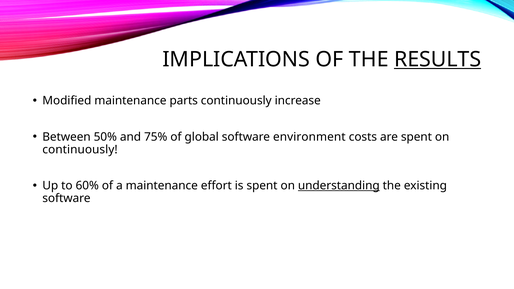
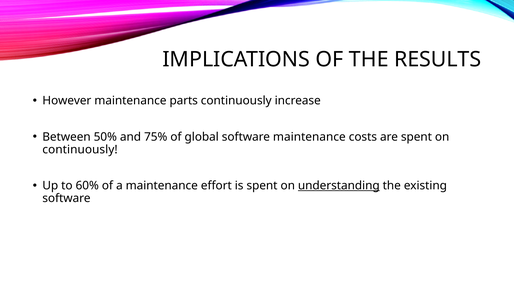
RESULTS underline: present -> none
Modified: Modified -> However
software environment: environment -> maintenance
